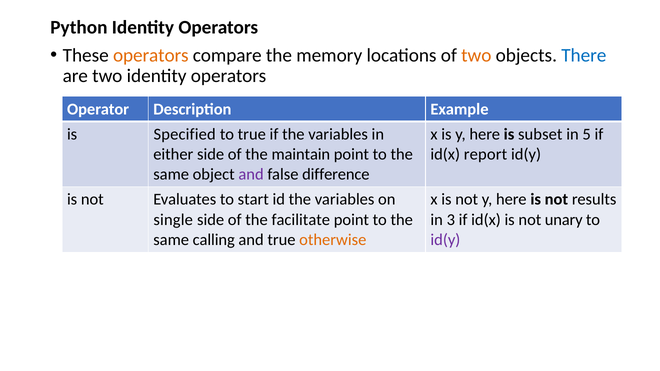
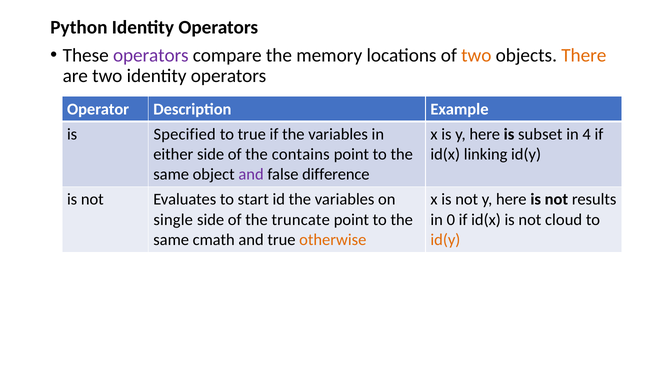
operators at (151, 55) colour: orange -> purple
There colour: blue -> orange
5: 5 -> 4
maintain: maintain -> contains
report: report -> linking
facilitate: facilitate -> truncate
3: 3 -> 0
unary: unary -> cloud
calling: calling -> cmath
id(y at (445, 240) colour: purple -> orange
